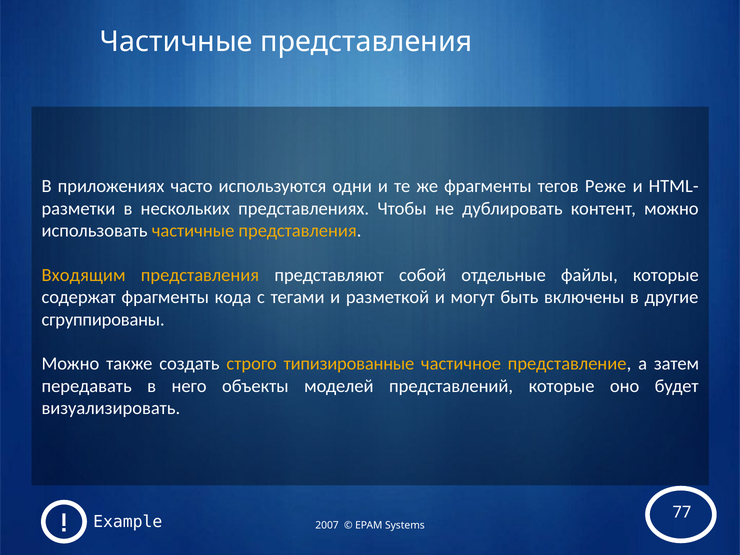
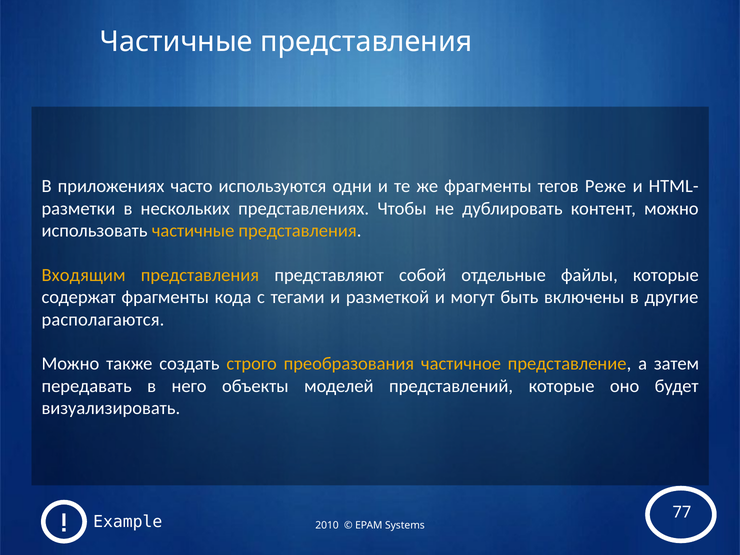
сгруппированы: сгруппированы -> располагаются
типизированные: типизированные -> преобразования
2007: 2007 -> 2010
